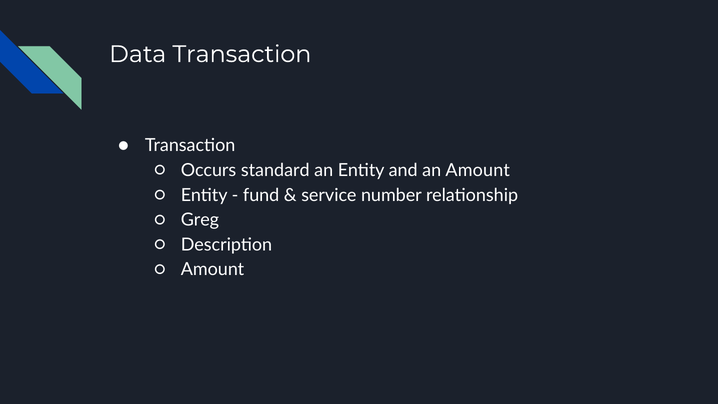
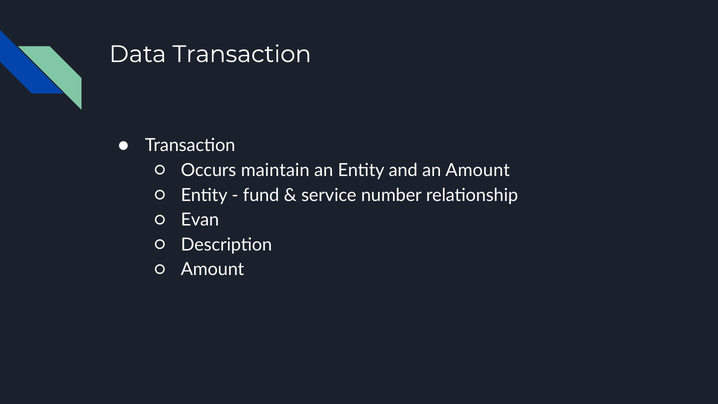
standard: standard -> maintain
Greg: Greg -> Evan
